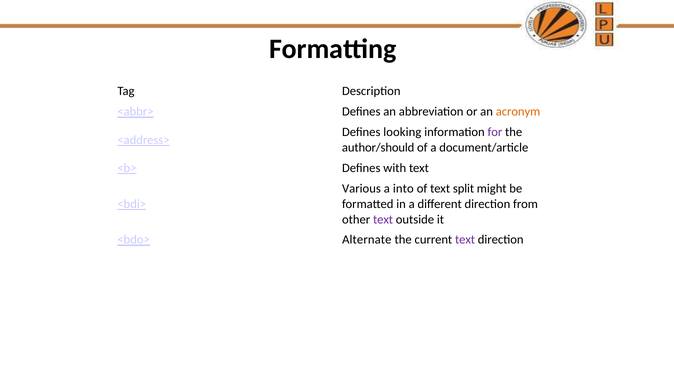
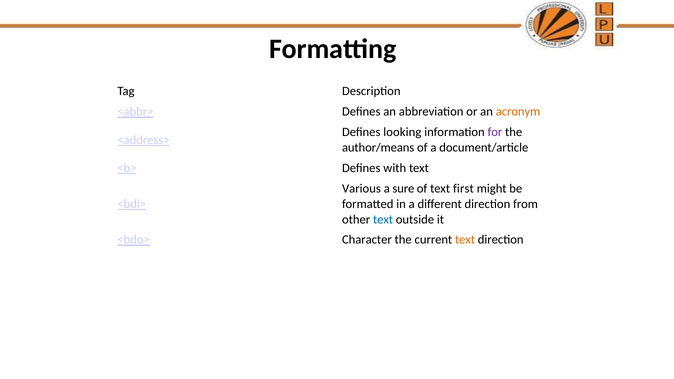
author/should: author/should -> author/means
into: into -> sure
split: split -> first
text at (383, 219) colour: purple -> blue
Alternate: Alternate -> Character
text at (465, 240) colour: purple -> orange
